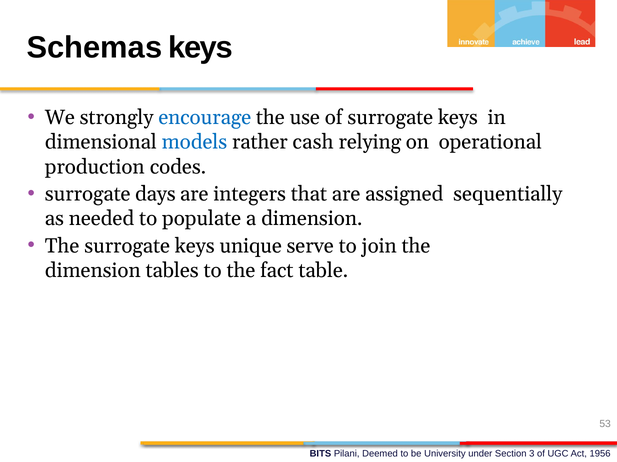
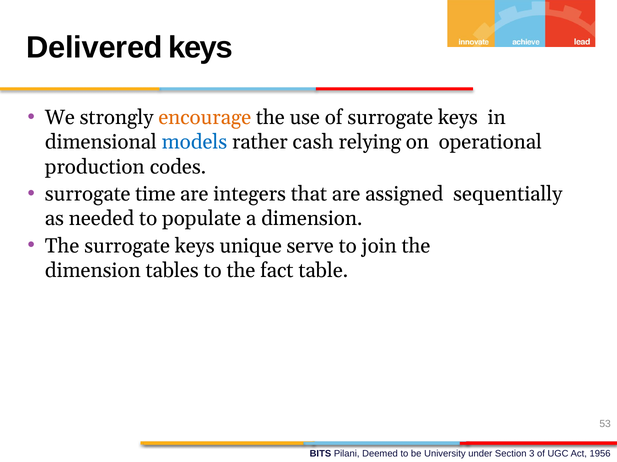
Schemas: Schemas -> Delivered
encourage colour: blue -> orange
days: days -> time
